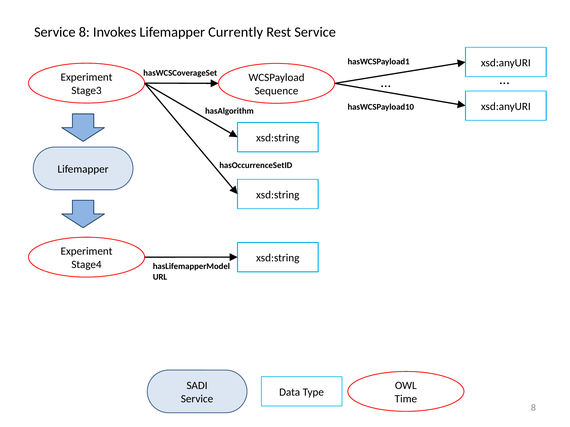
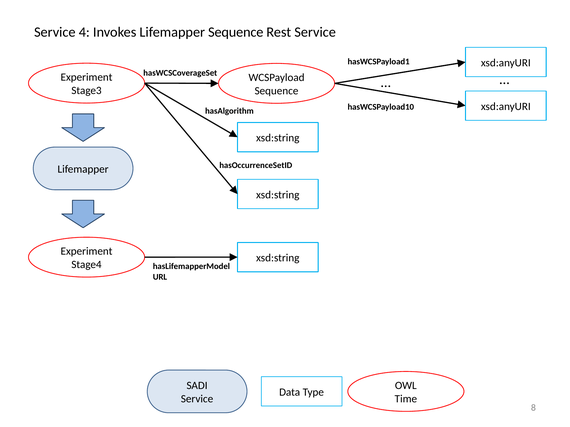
Service 8: 8 -> 4
Lifemapper Currently: Currently -> Sequence
